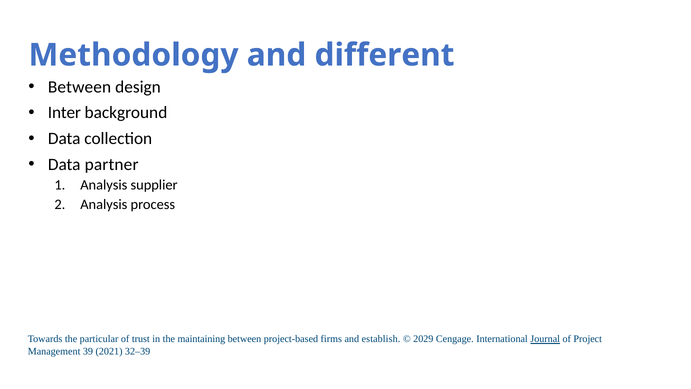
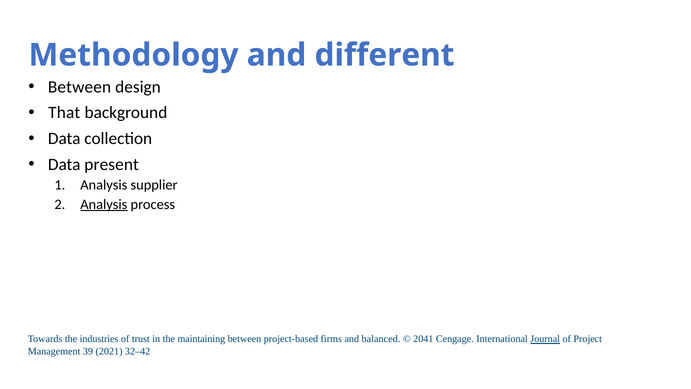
Inter: Inter -> That
partner: partner -> present
Analysis at (104, 204) underline: none -> present
particular: particular -> industries
establish: establish -> balanced
2029: 2029 -> 2041
32–39: 32–39 -> 32–42
